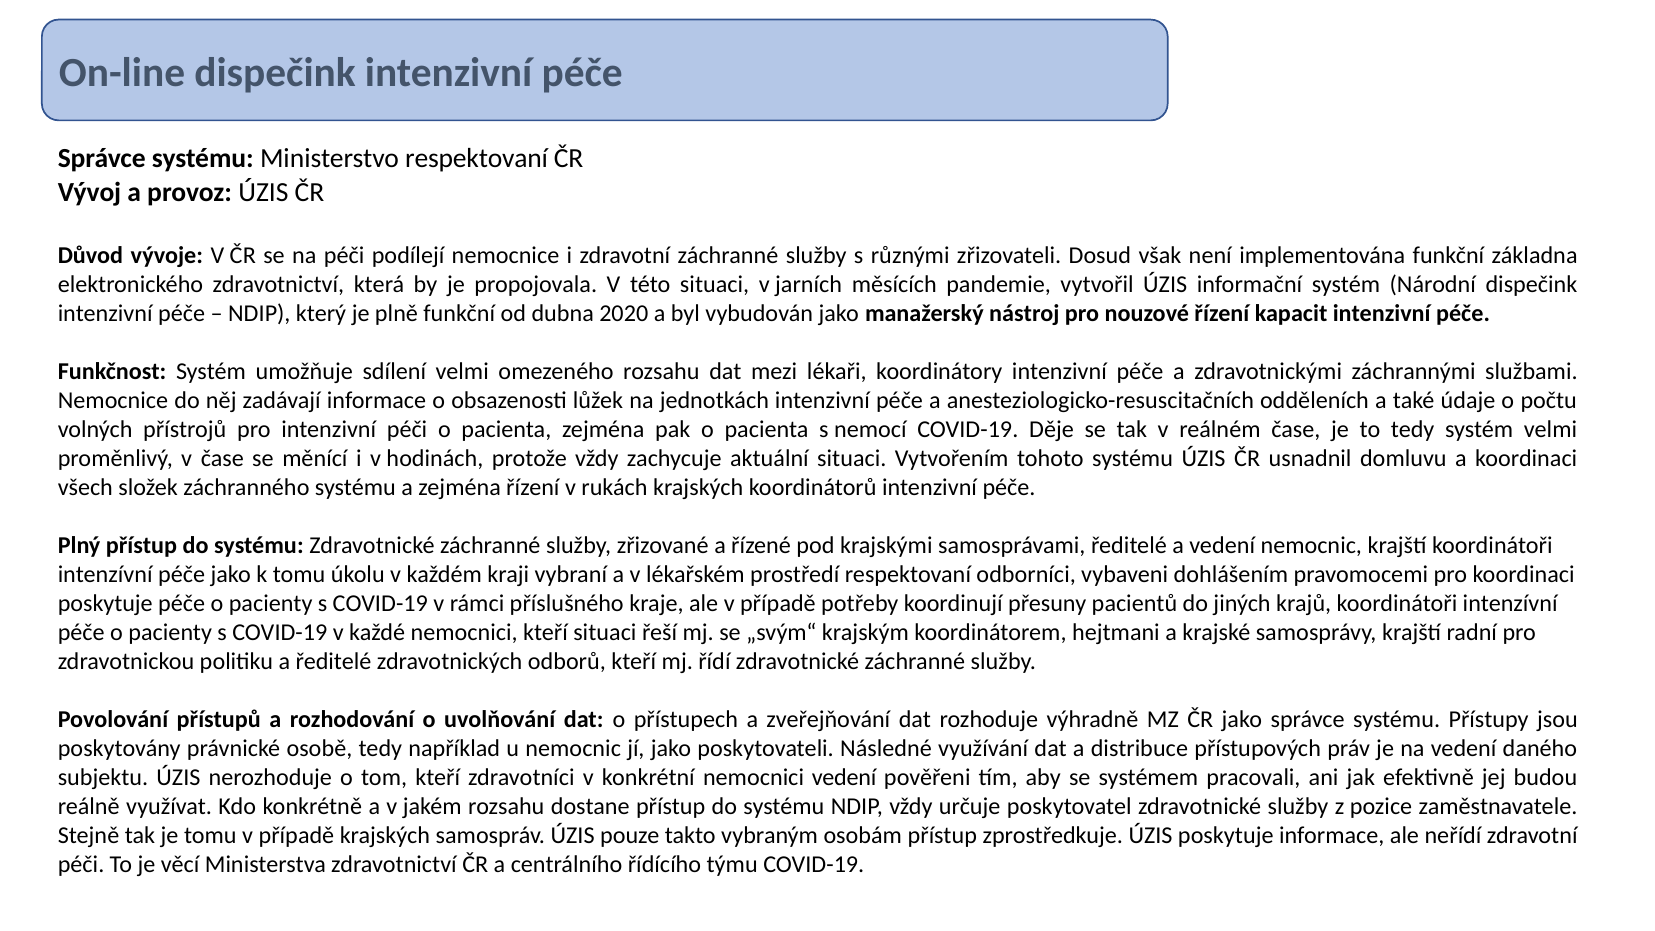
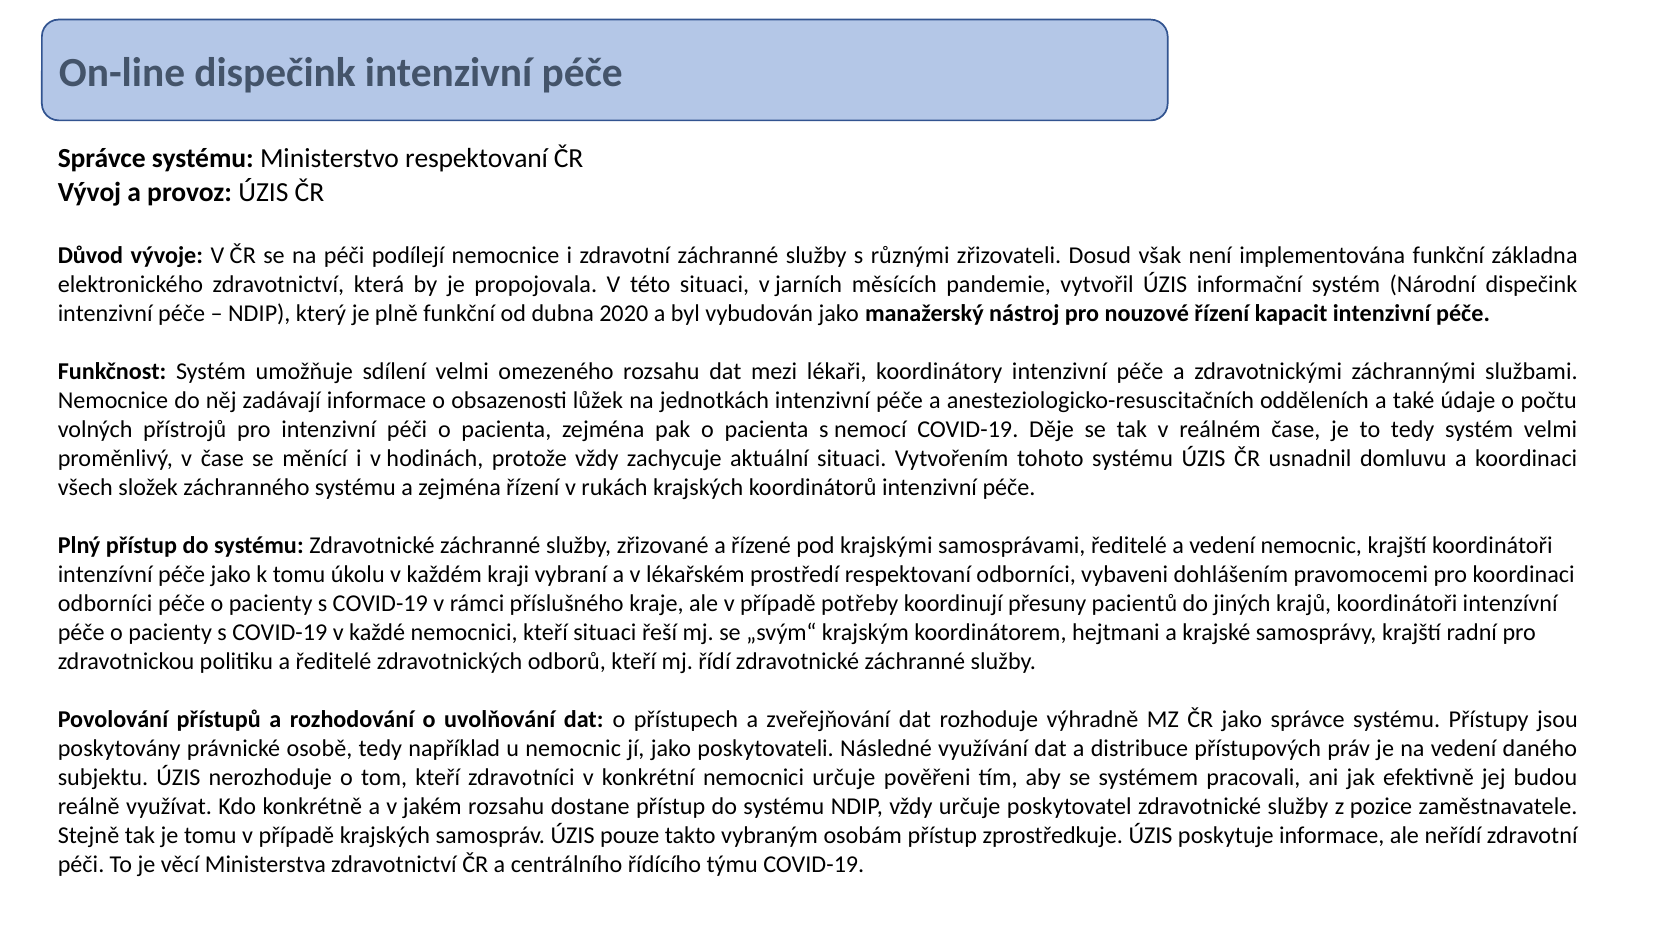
poskytuje at (105, 604): poskytuje -> odborníci
nemocnici vedení: vedení -> určuje
